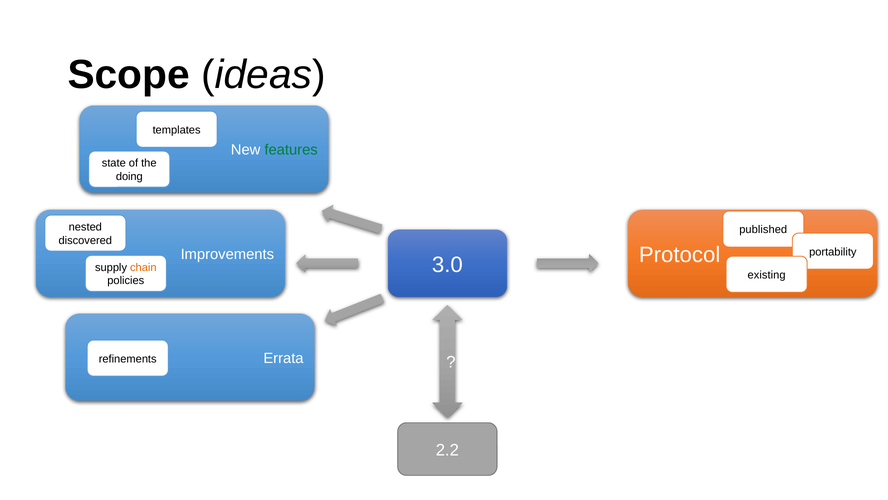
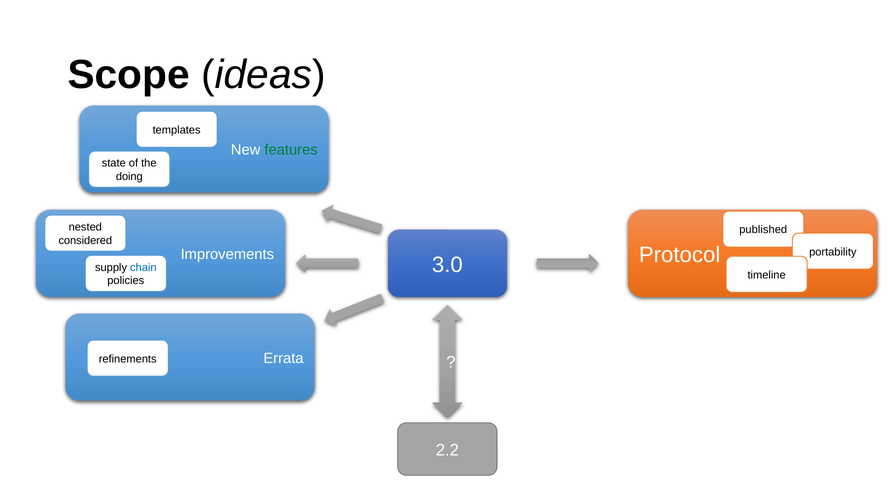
discovered: discovered -> considered
chain colour: orange -> blue
existing: existing -> timeline
